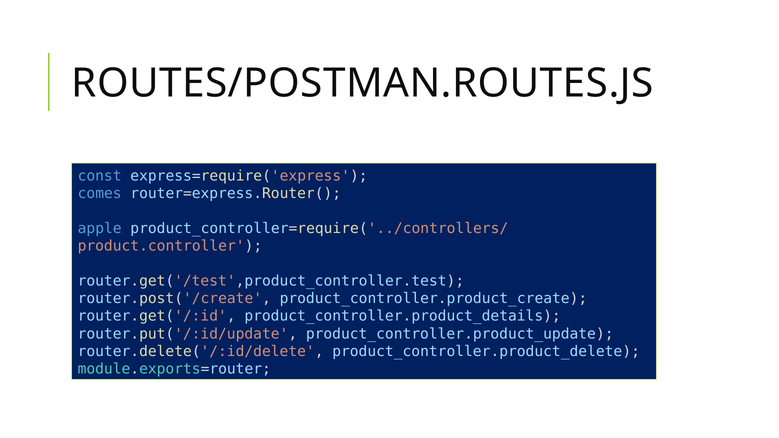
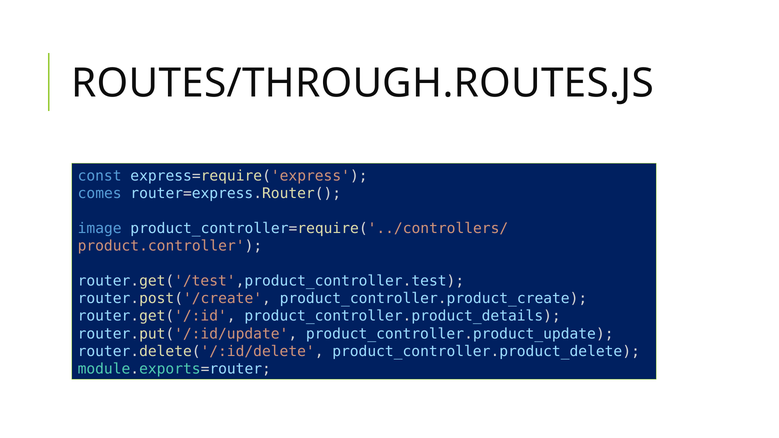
ROUTES/POSTMAN.ROUTES.JS: ROUTES/POSTMAN.ROUTES.JS -> ROUTES/THROUGH.ROUTES.JS
apple: apple -> image
